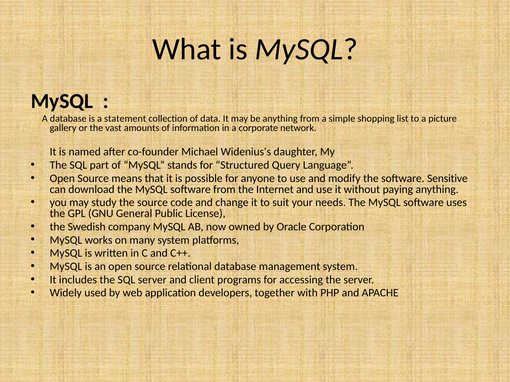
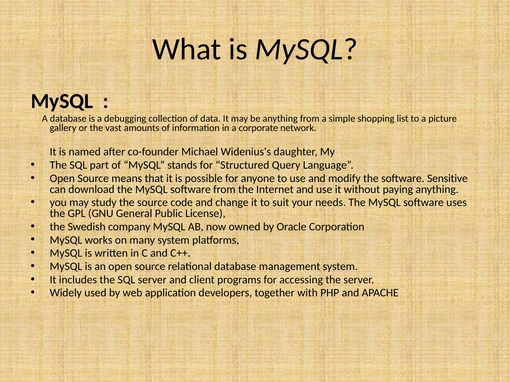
statement: statement -> debugging
